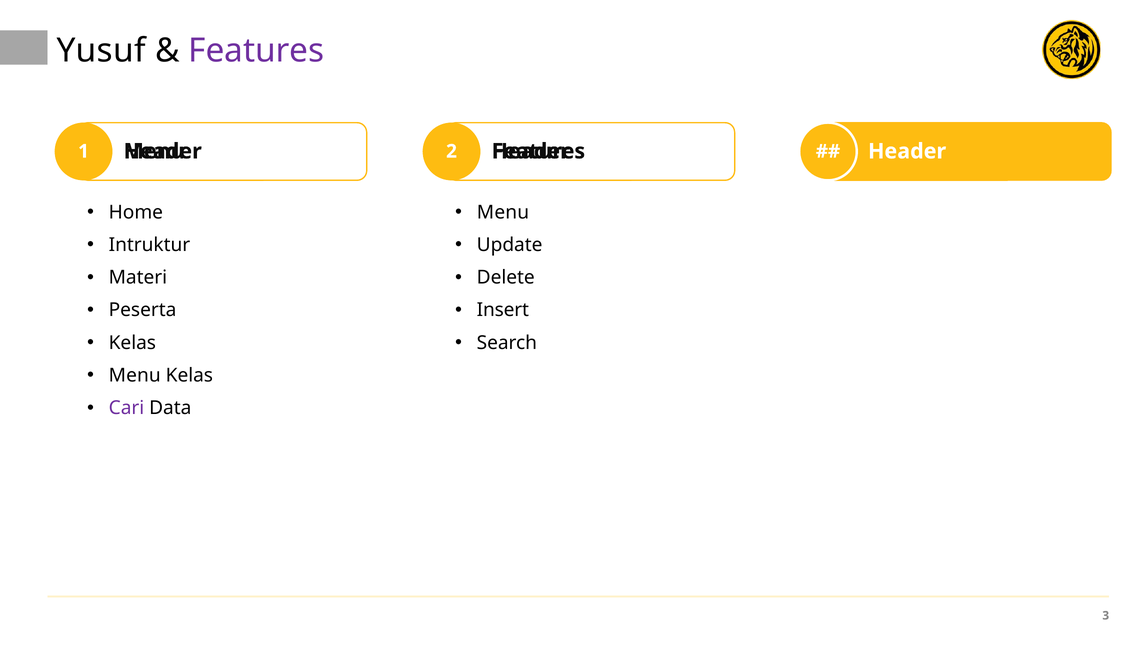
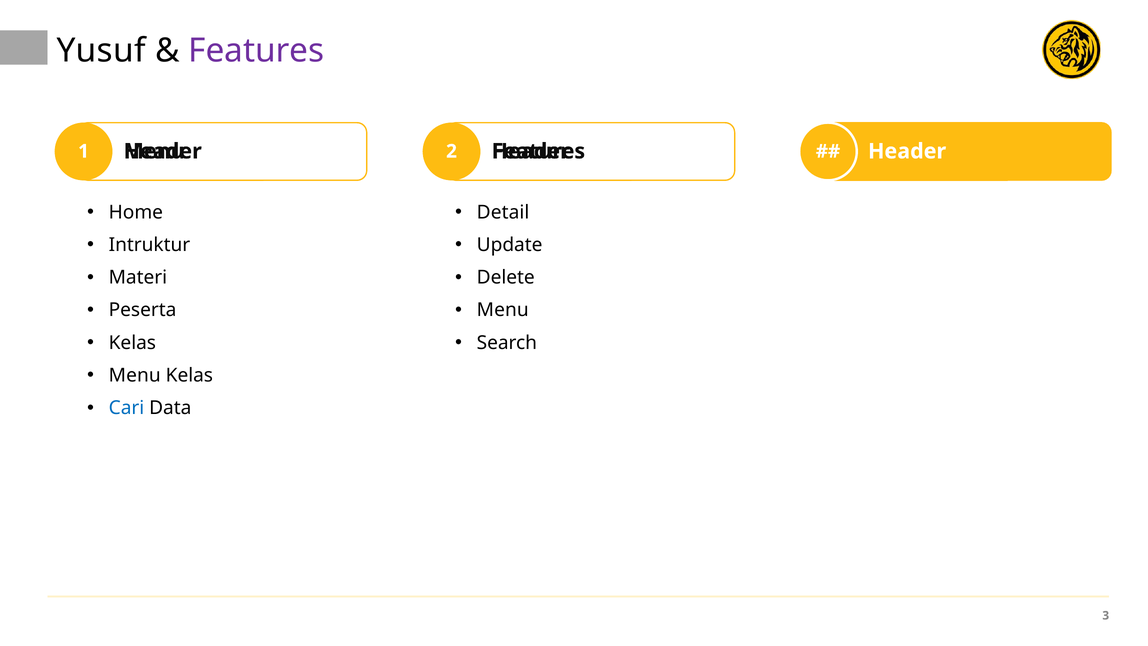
Menu at (503, 212): Menu -> Detail
Insert at (503, 310): Insert -> Menu
Cari colour: purple -> blue
